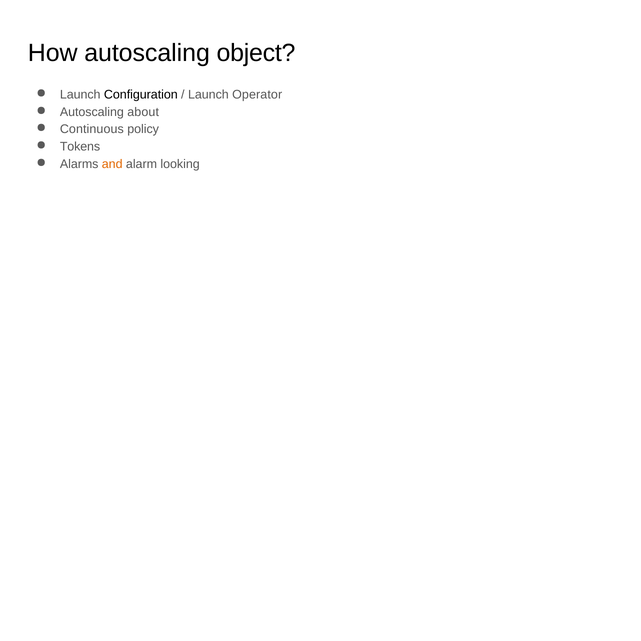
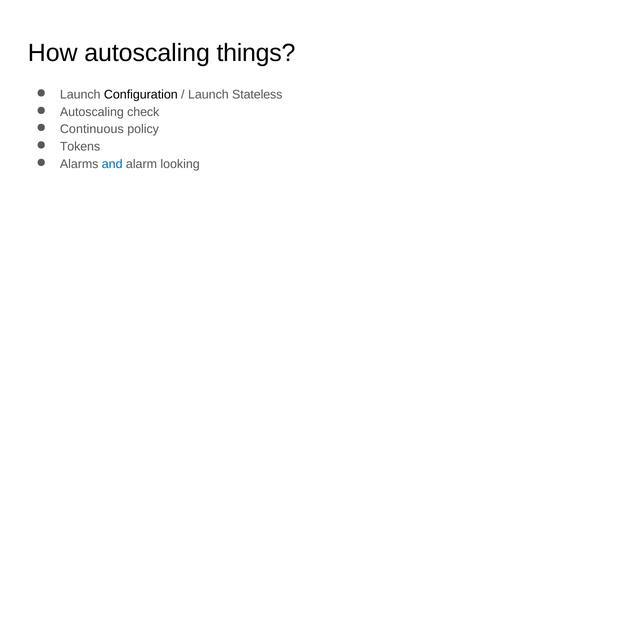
object: object -> things
Operator: Operator -> Stateless
about: about -> check
and colour: orange -> blue
